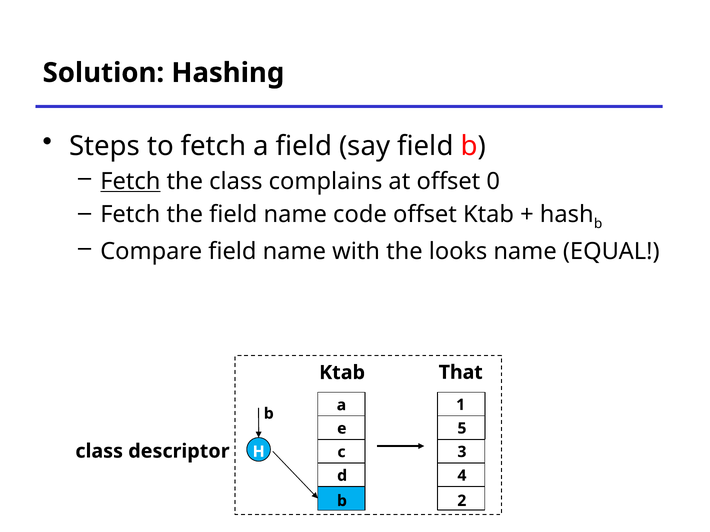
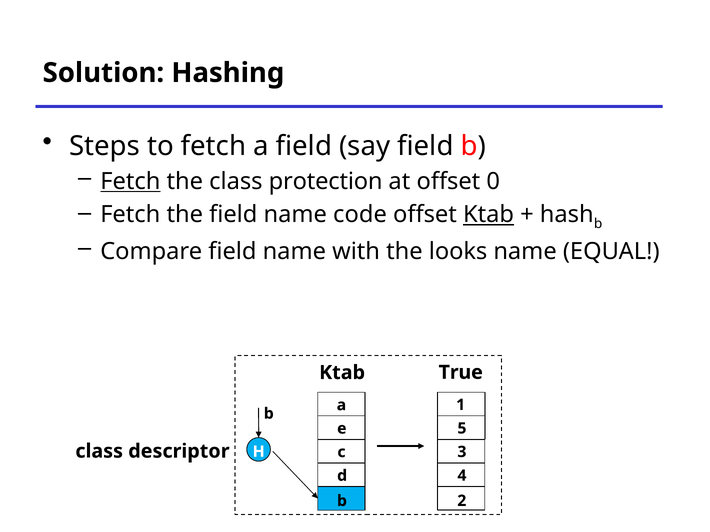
complains: complains -> protection
Ktab at (489, 215) underline: none -> present
That: That -> True
